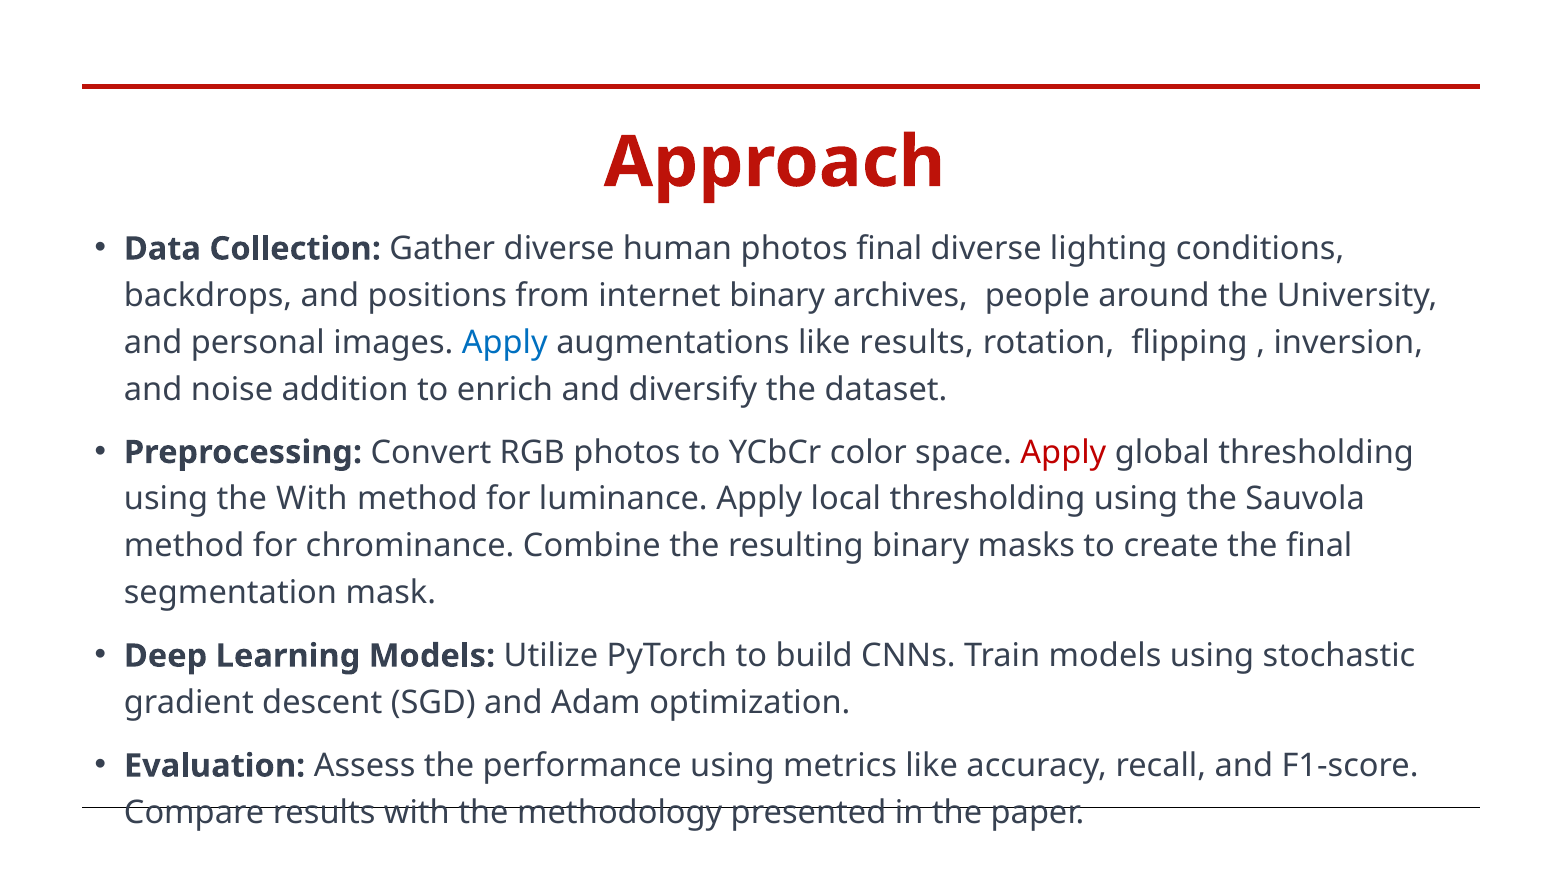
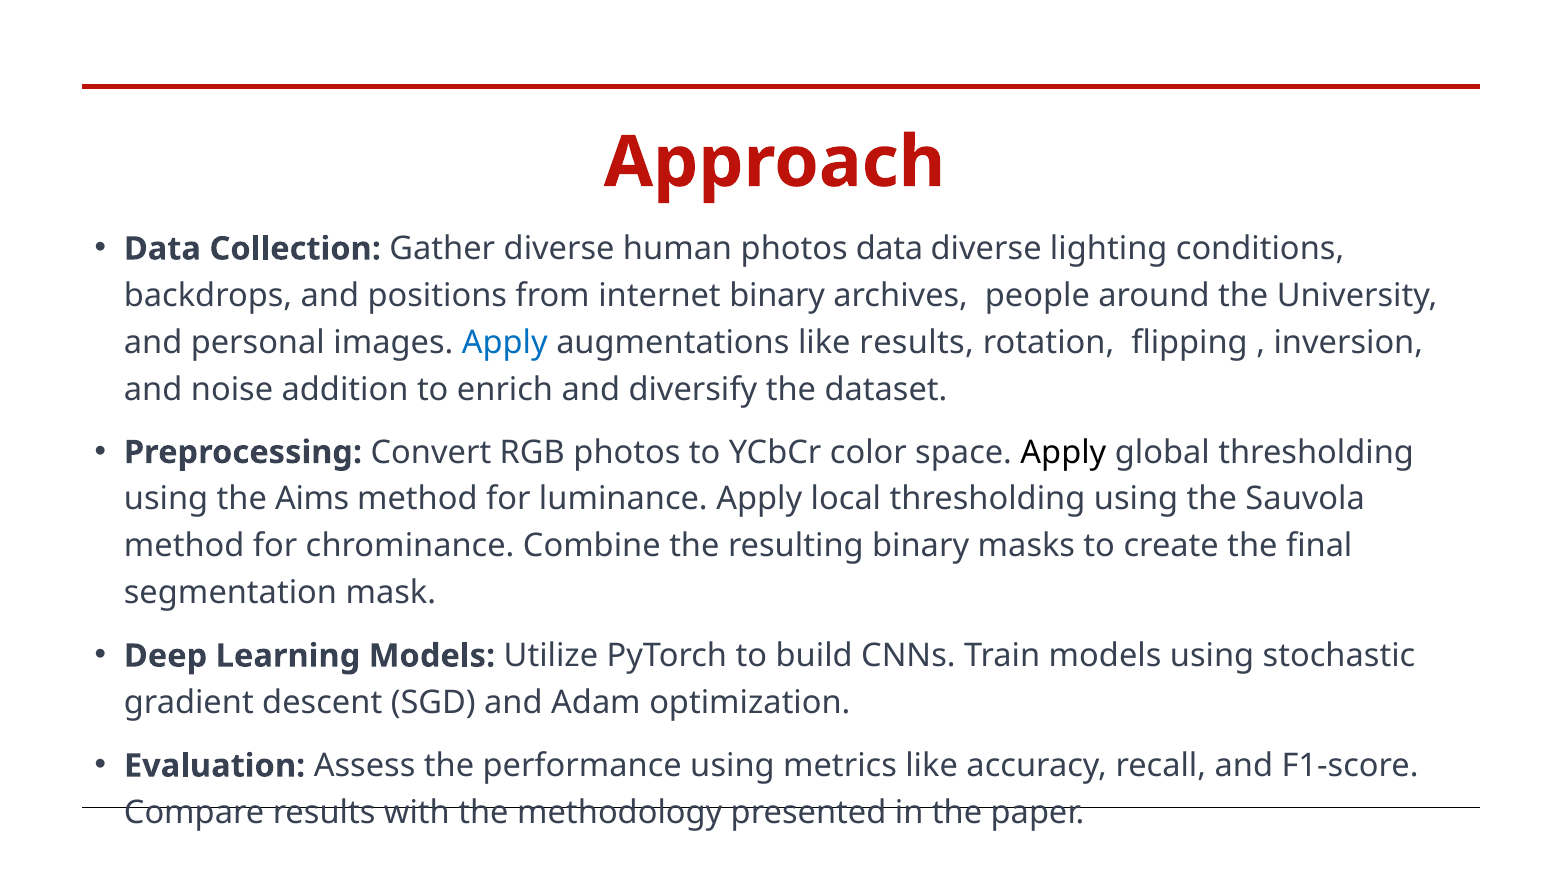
photos final: final -> data
Apply at (1063, 453) colour: red -> black
the With: With -> Aims
